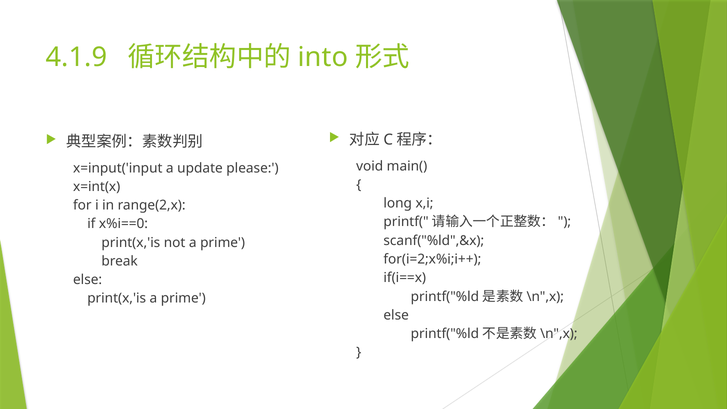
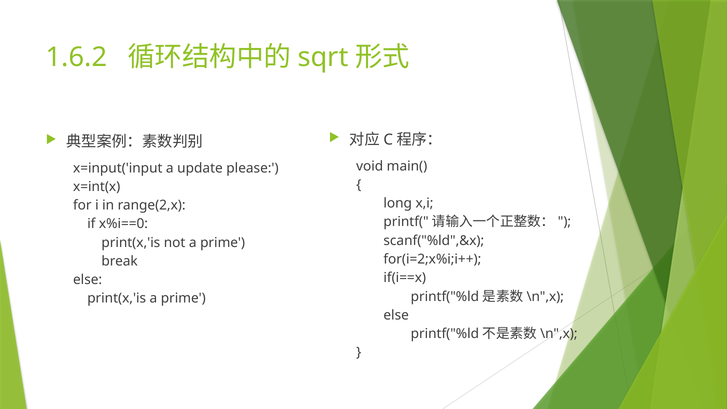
4.1.9: 4.1.9 -> 1.6.2
into: into -> sqrt
